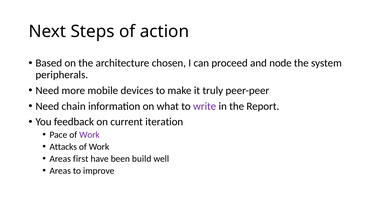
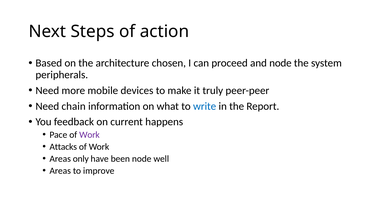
write colour: purple -> blue
iteration: iteration -> happens
first: first -> only
been build: build -> node
